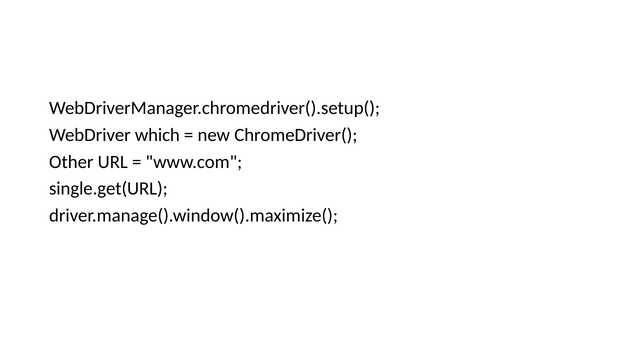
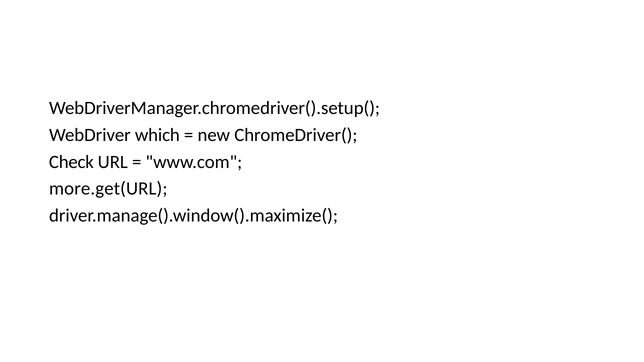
Other: Other -> Check
single.get(URL: single.get(URL -> more.get(URL
